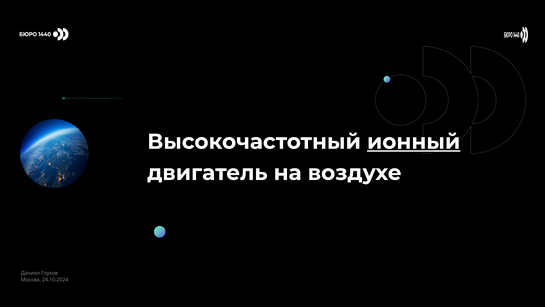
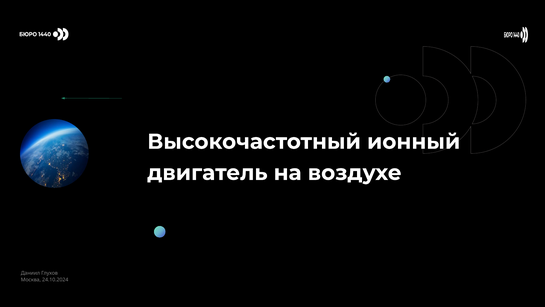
ионный underline: present -> none
